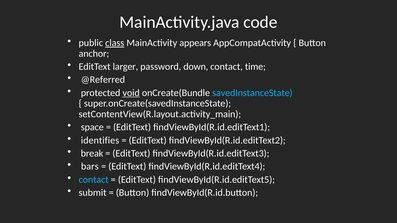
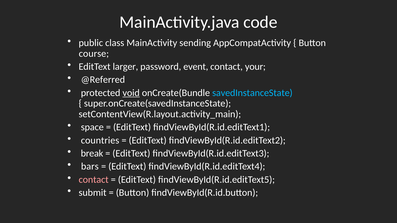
class underline: present -> none
appears: appears -> sending
anchor: anchor -> course
down: down -> event
time: time -> your
identifies: identifies -> countries
contact at (94, 180) colour: light blue -> pink
